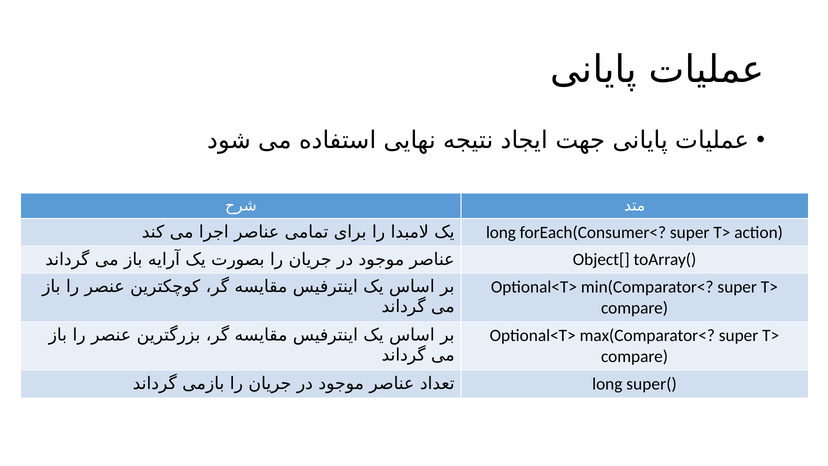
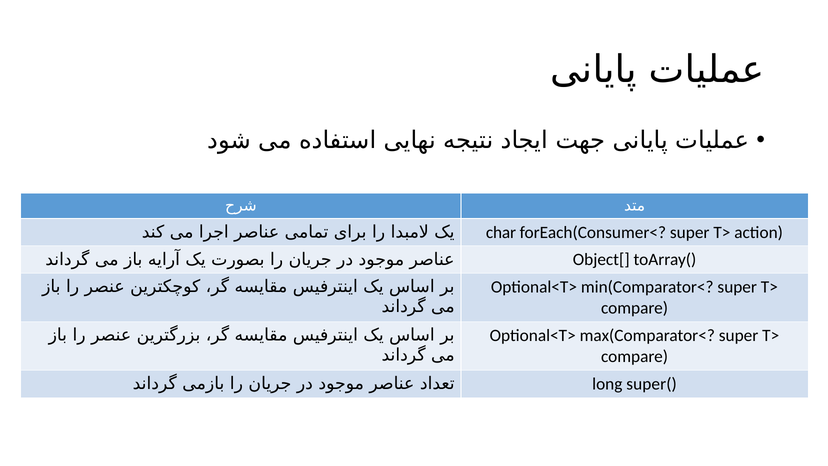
long at (501, 232): long -> char
